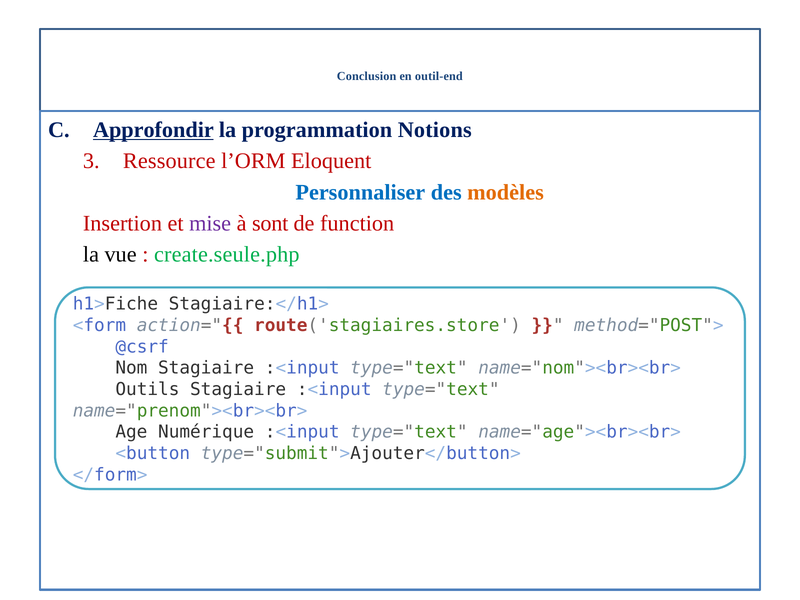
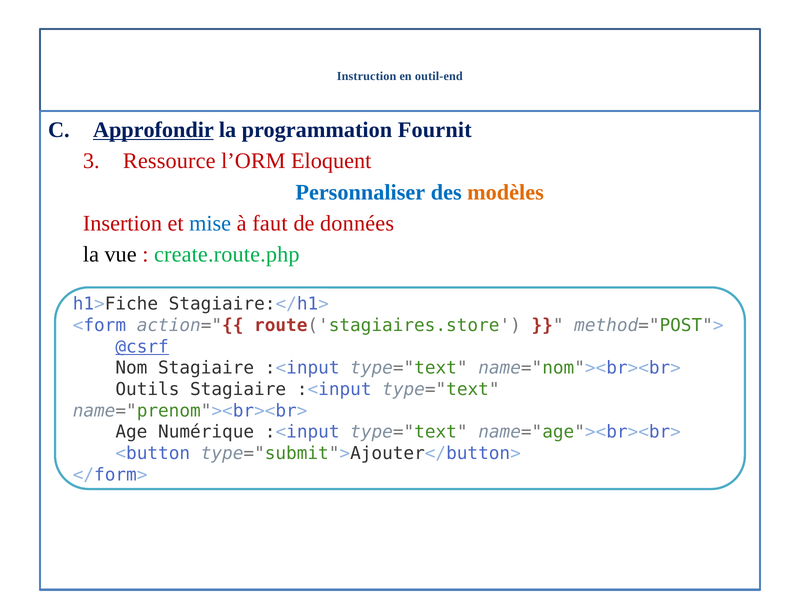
Conclusion: Conclusion -> Instruction
Notions: Notions -> Fournit
mise colour: purple -> blue
sont: sont -> faut
function: function -> données
create.seule.php: create.seule.php -> create.route.php
@csrf underline: none -> present
